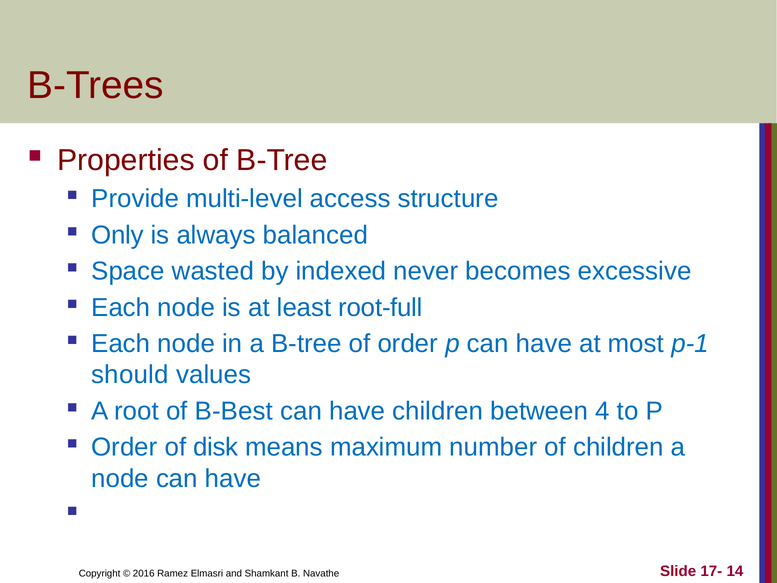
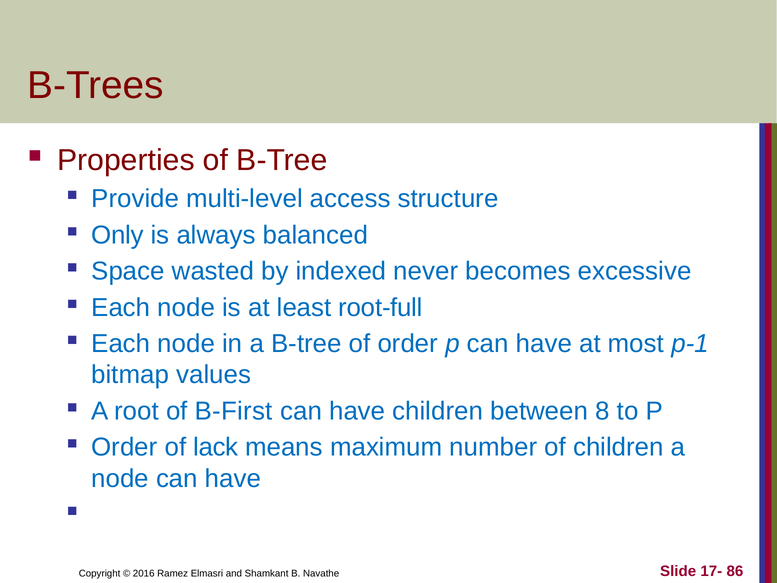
should: should -> bitmap
B-Best: B-Best -> B-First
4: 4 -> 8
disk: disk -> lack
14: 14 -> 86
